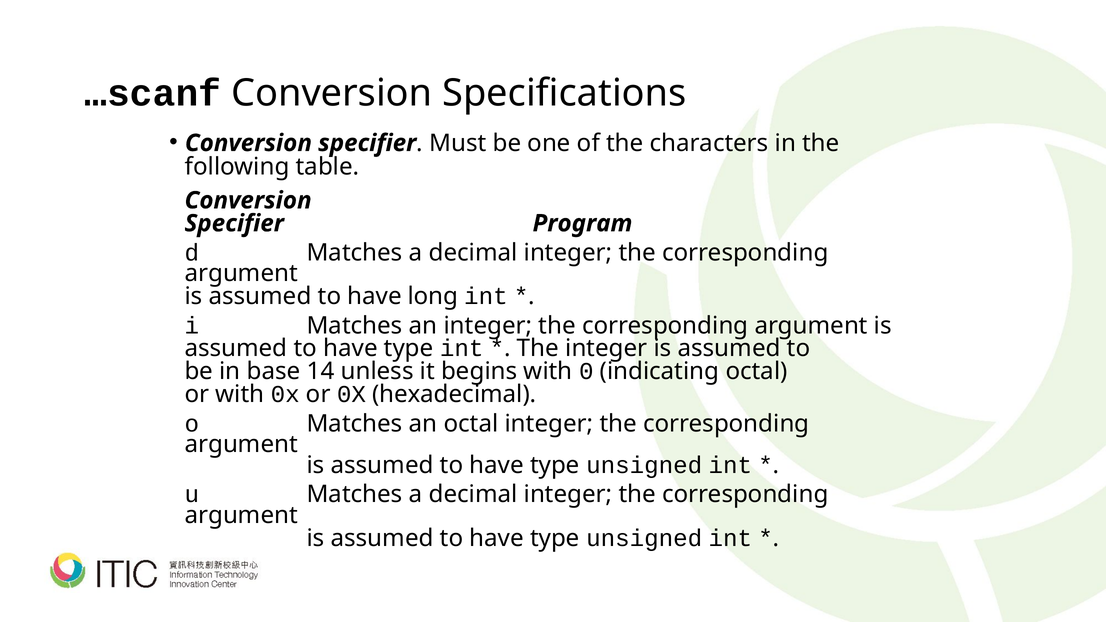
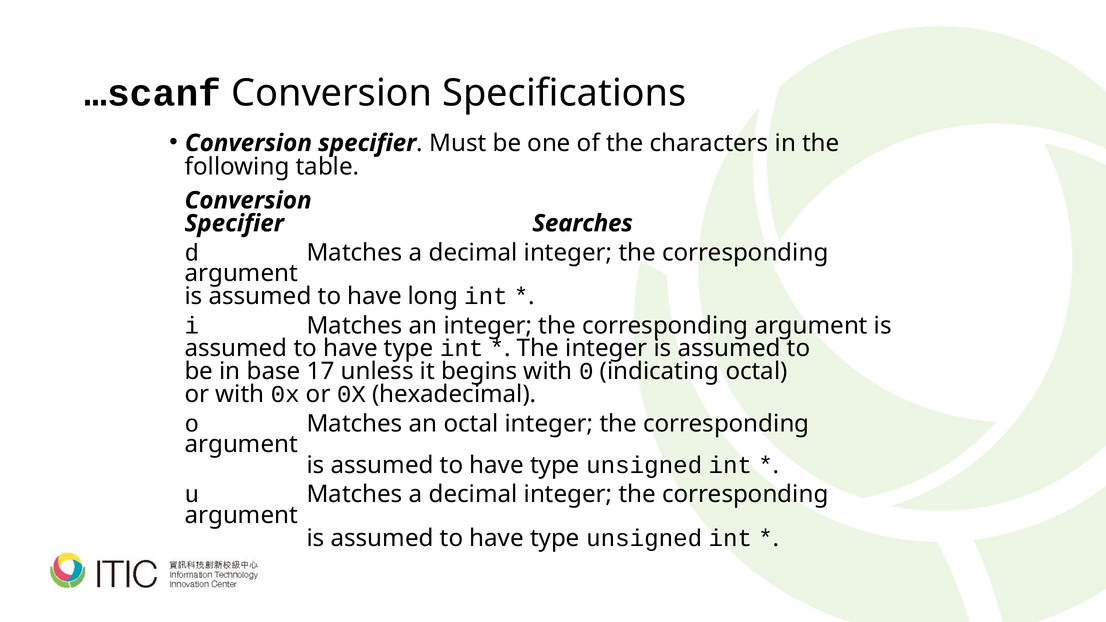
Program: Program -> Searches
14: 14 -> 17
